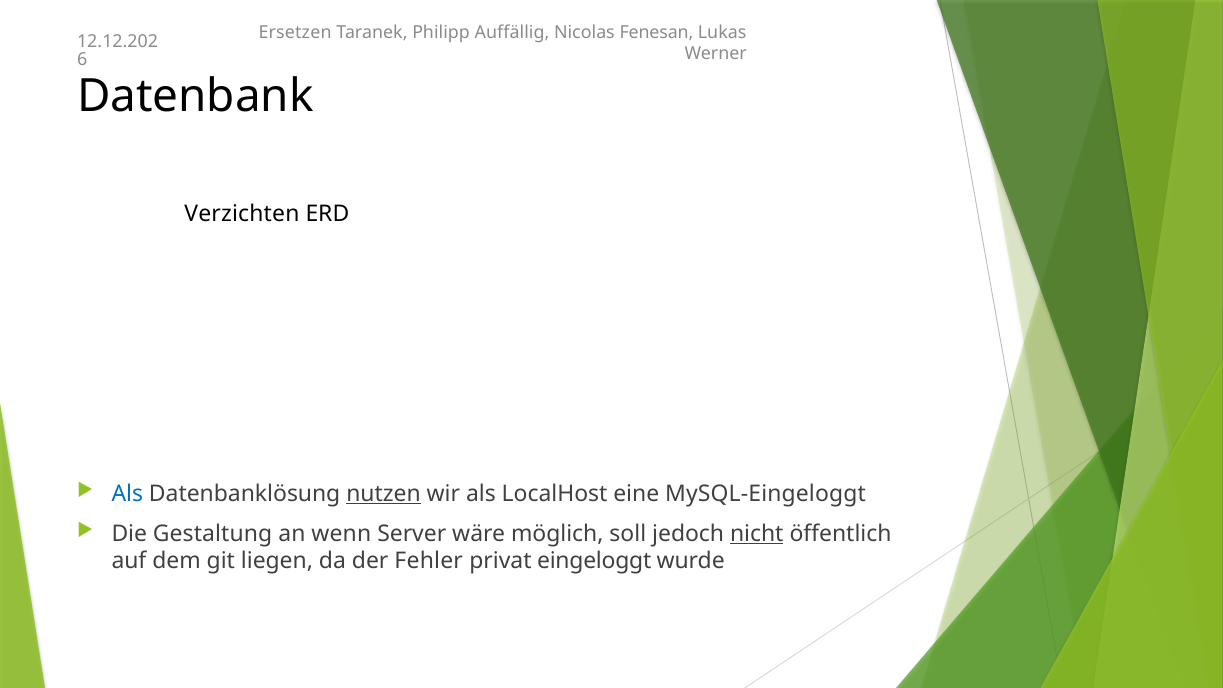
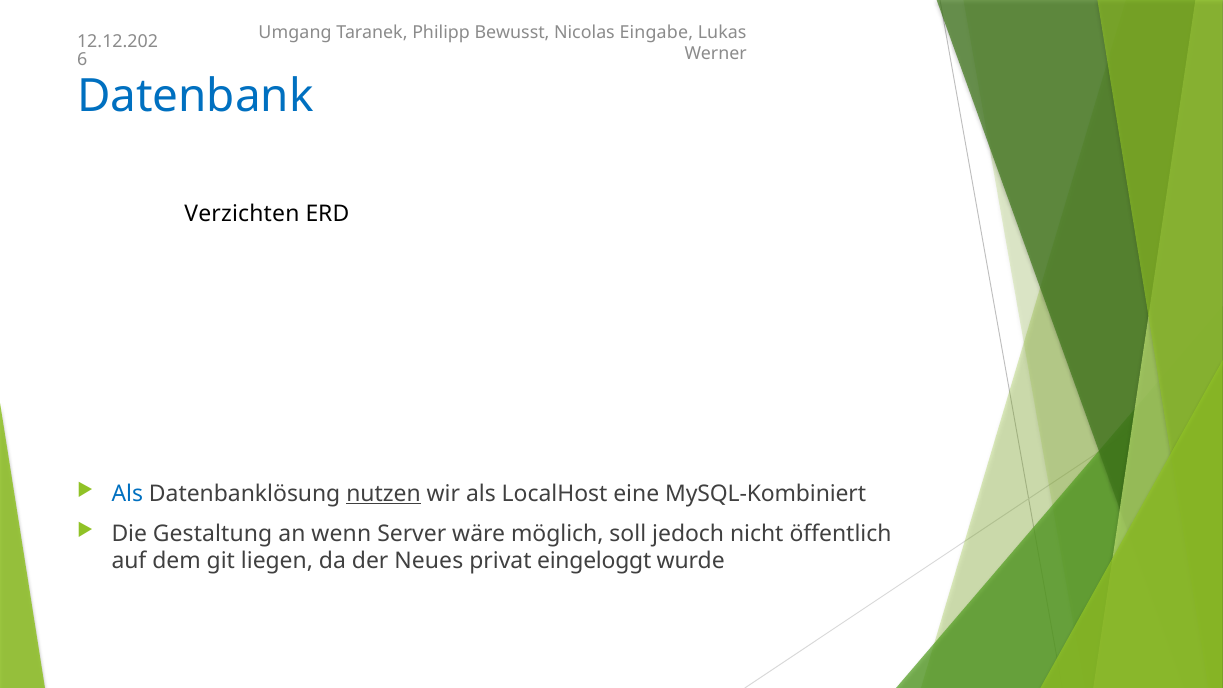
Ersetzen: Ersetzen -> Umgang
Auffällig: Auffällig -> Bewusst
Fenesan: Fenesan -> Eingabe
Datenbank colour: black -> blue
MySQL-Eingeloggt: MySQL-Eingeloggt -> MySQL-Kombiniert
nicht underline: present -> none
Fehler: Fehler -> Neues
